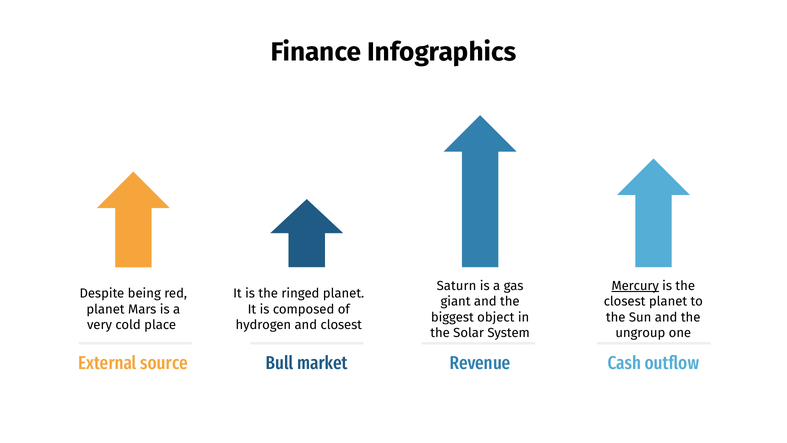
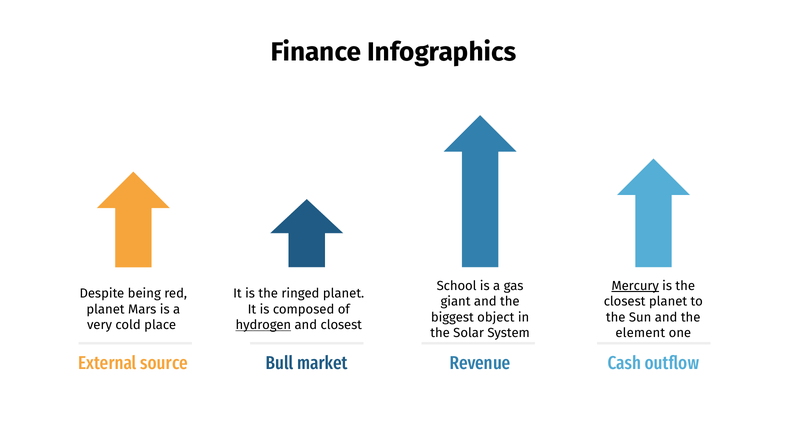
Saturn: Saturn -> School
hydrogen underline: none -> present
ungroup: ungroup -> element
